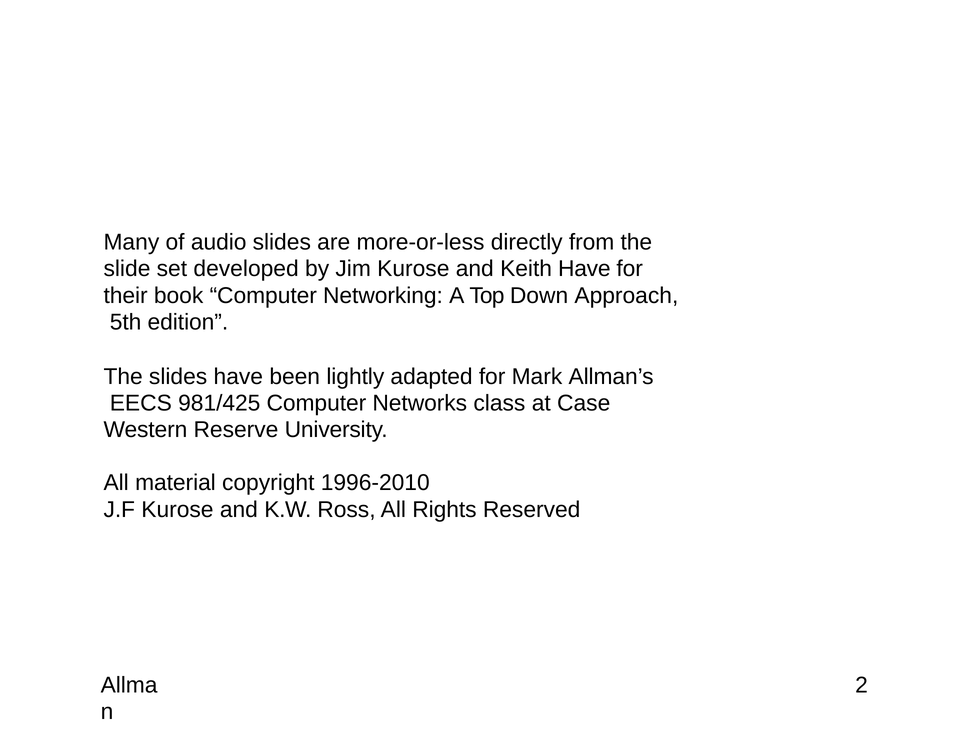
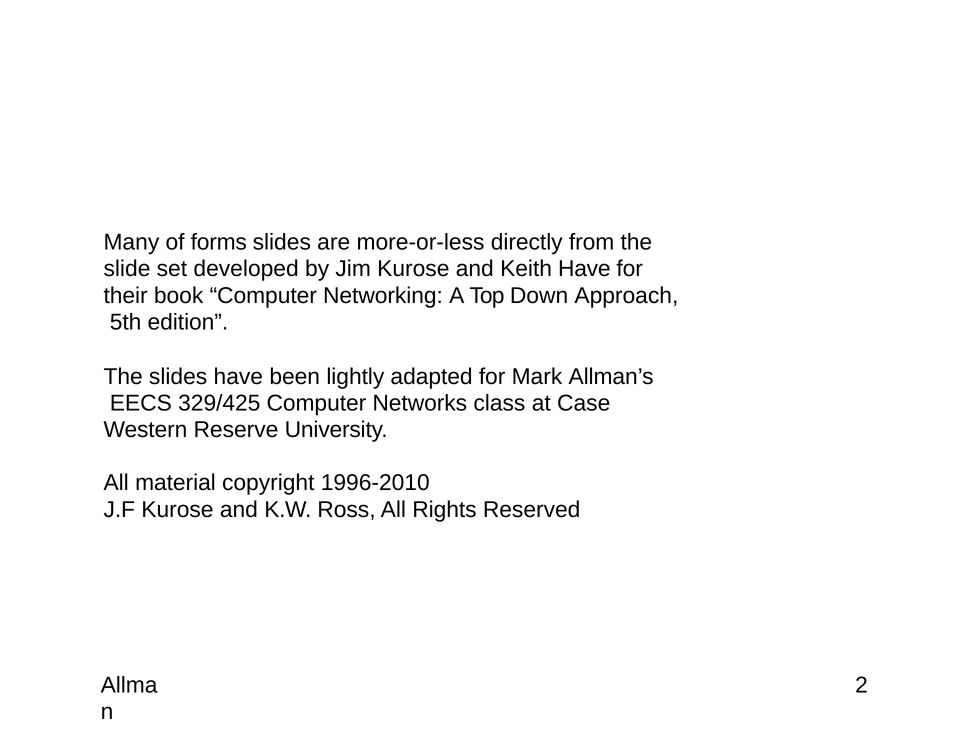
audio: audio -> forms
981/425: 981/425 -> 329/425
